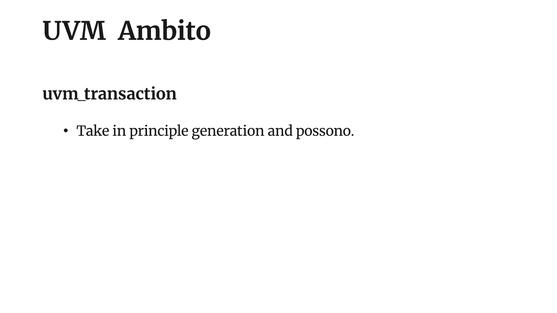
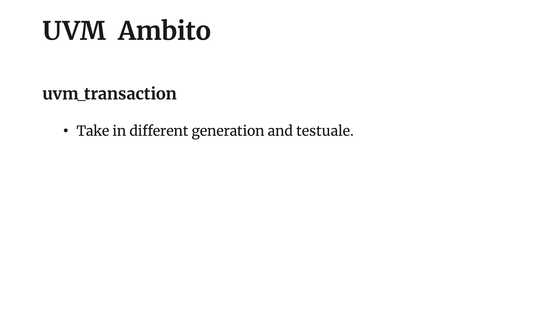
principle: principle -> different
possono: possono -> testuale
